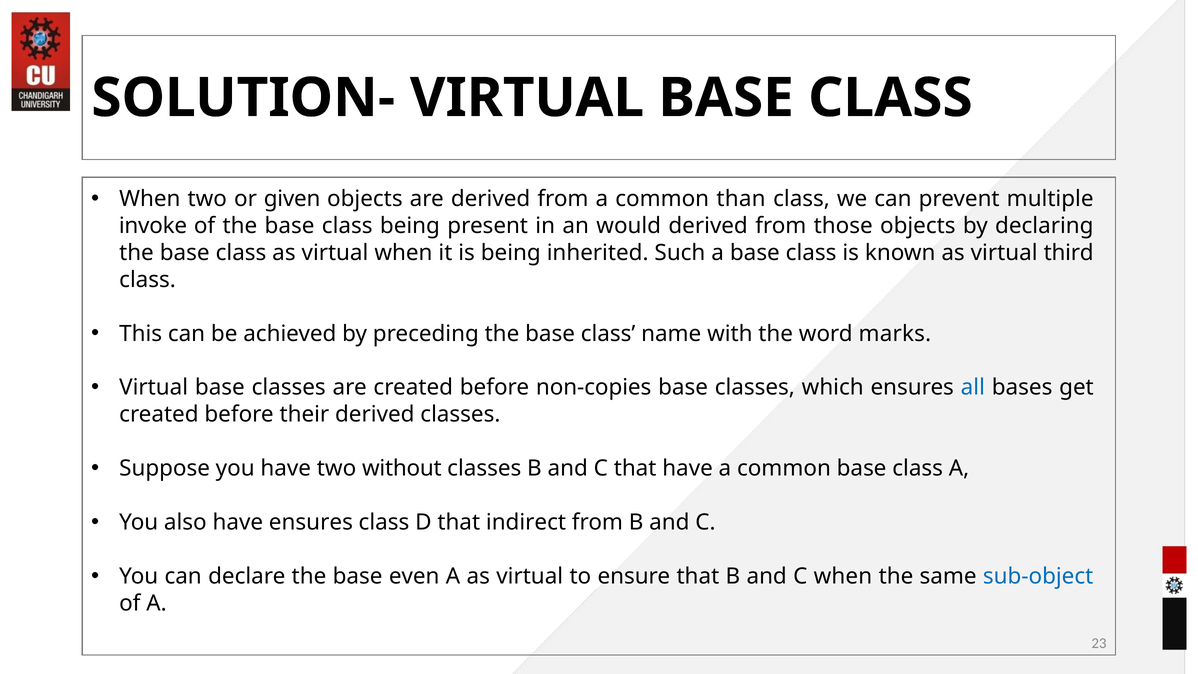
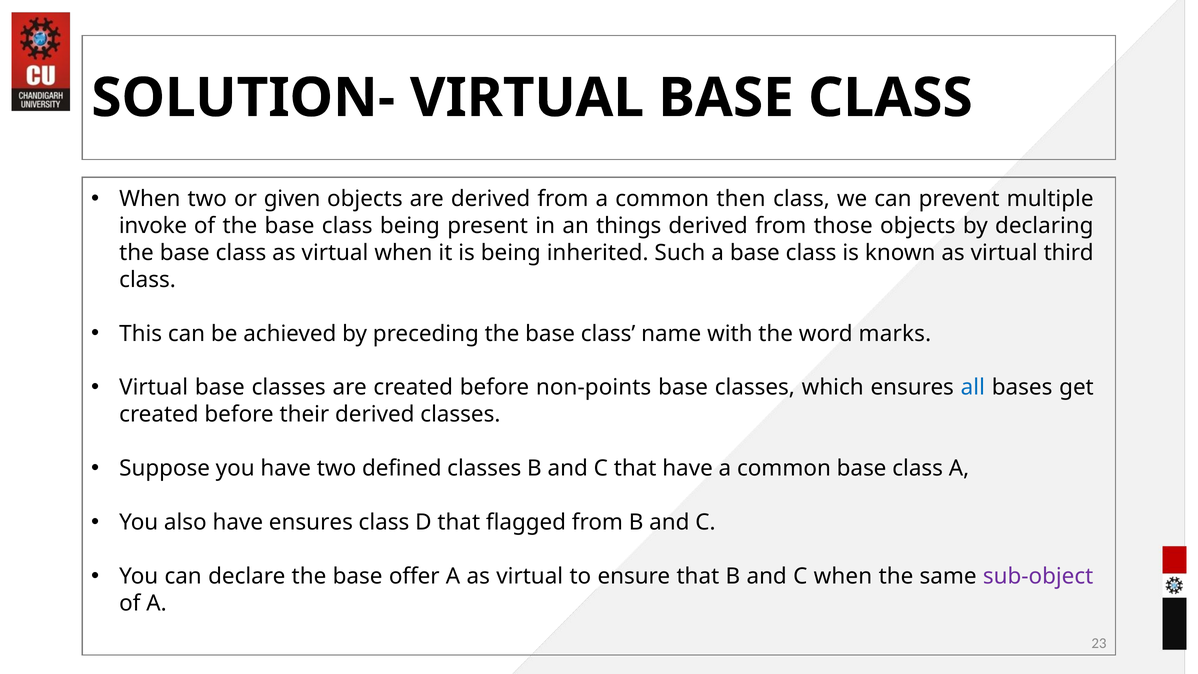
than: than -> then
would: would -> things
non-copies: non-copies -> non-points
without: without -> defined
indirect: indirect -> flagged
even: even -> offer
sub-object colour: blue -> purple
